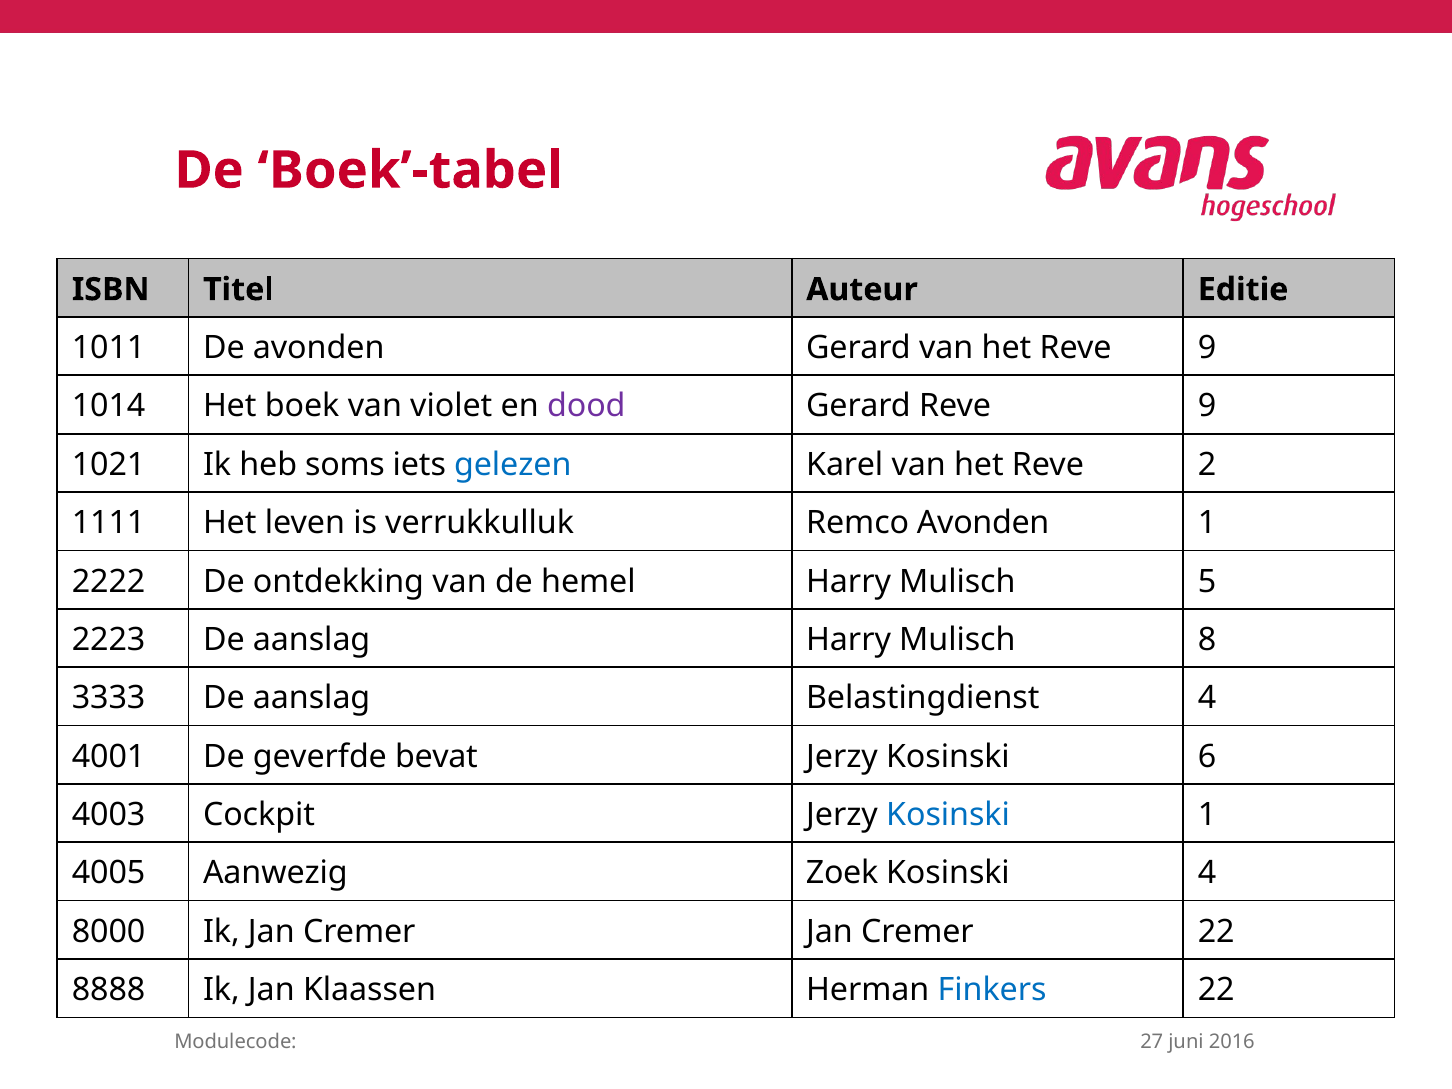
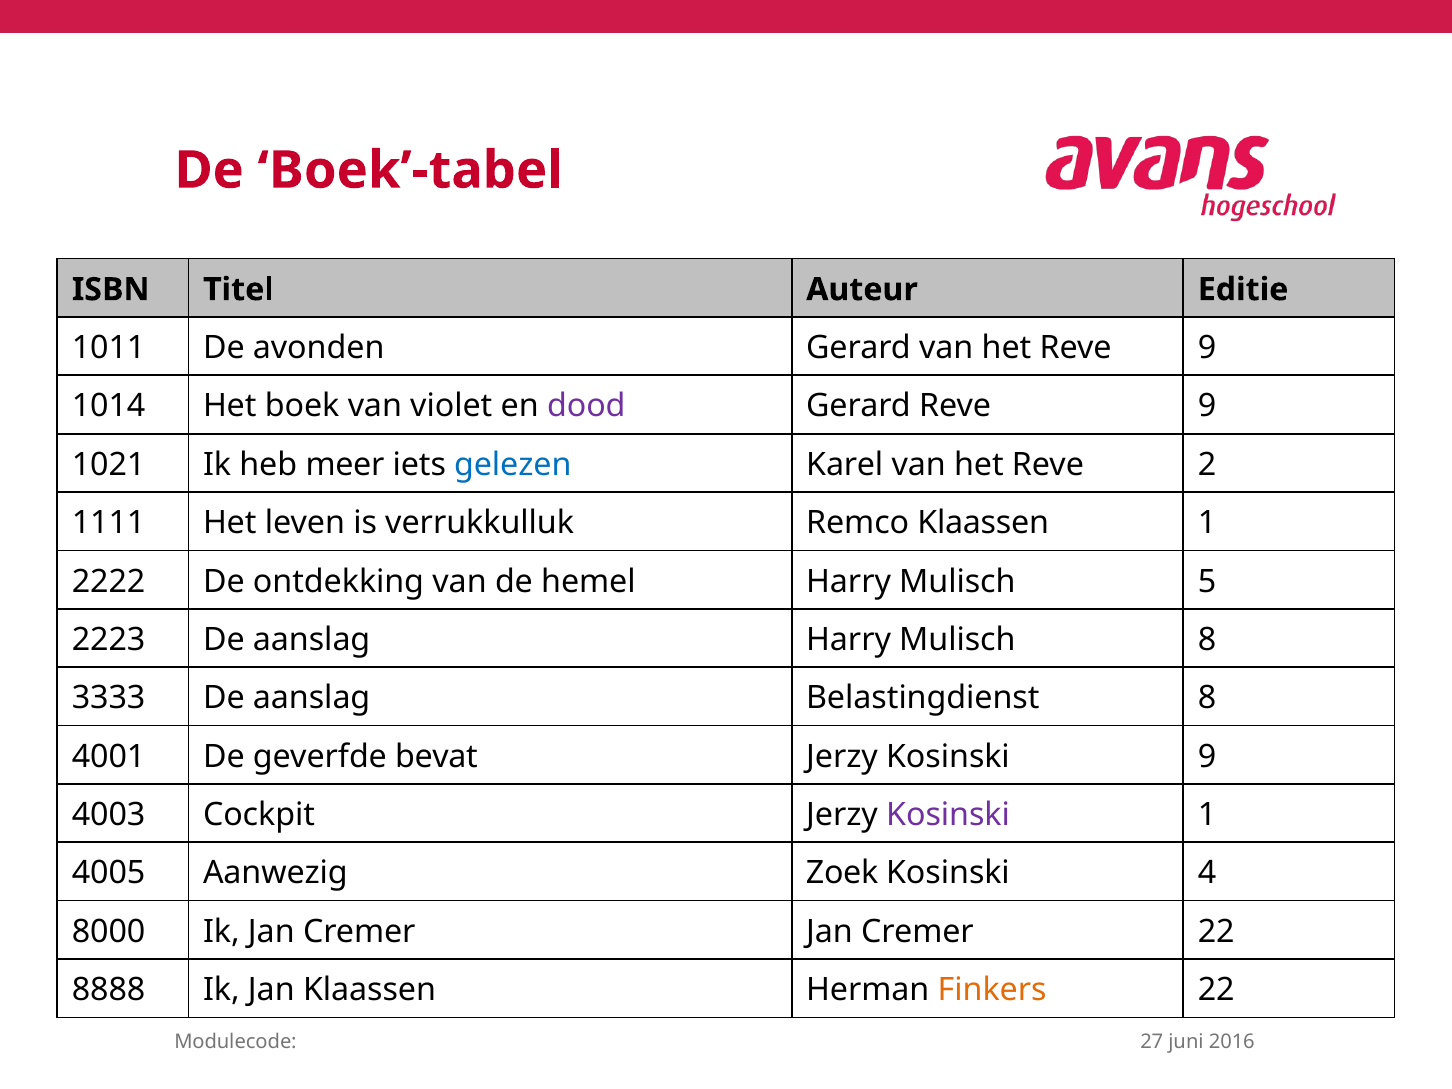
soms: soms -> meer
Remco Avonden: Avonden -> Klaassen
Belastingdienst 4: 4 -> 8
Kosinski 6: 6 -> 9
Kosinski at (948, 815) colour: blue -> purple
Finkers colour: blue -> orange
